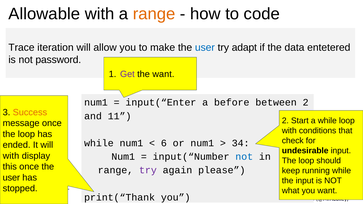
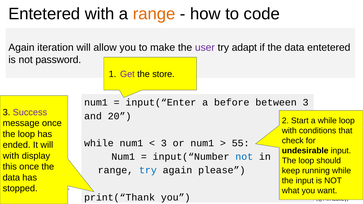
Allowable at (44, 14): Allowable -> Entetered
Trace at (21, 48): Trace -> Again
user at (205, 48) colour: blue -> purple
the want: want -> store
between 2: 2 -> 3
Success colour: orange -> purple
11: 11 -> 20
6 at (164, 143): 6 -> 3
34: 34 -> 55
try at (148, 170) colour: purple -> blue
user at (11, 178): user -> data
